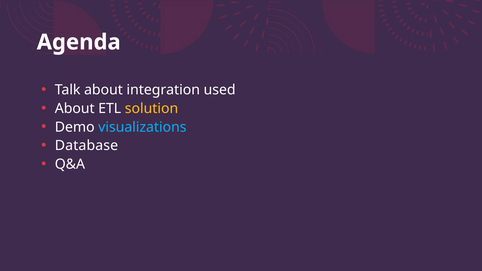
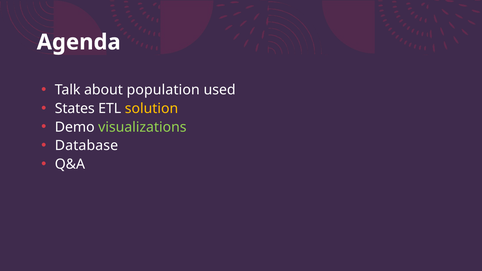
integration: integration -> population
About at (75, 109): About -> States
visualizations colour: light blue -> light green
